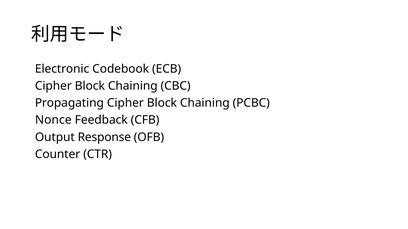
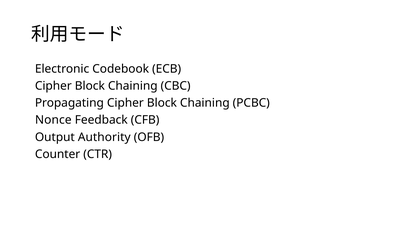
Response: Response -> Authority
